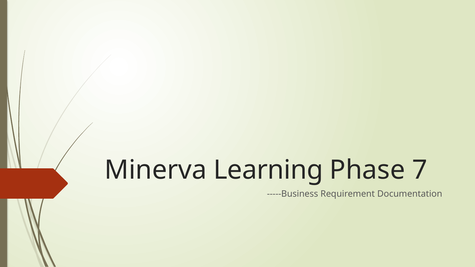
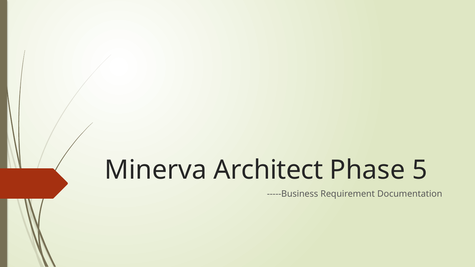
Learning: Learning -> Architect
7: 7 -> 5
